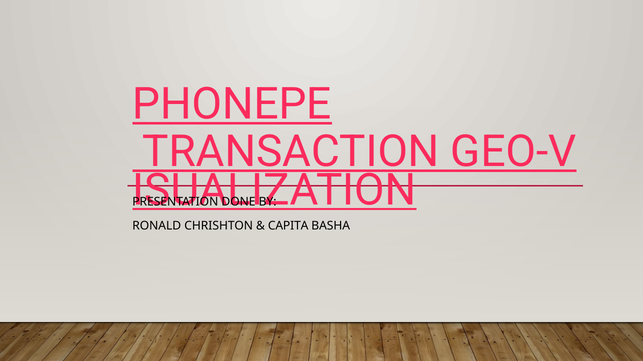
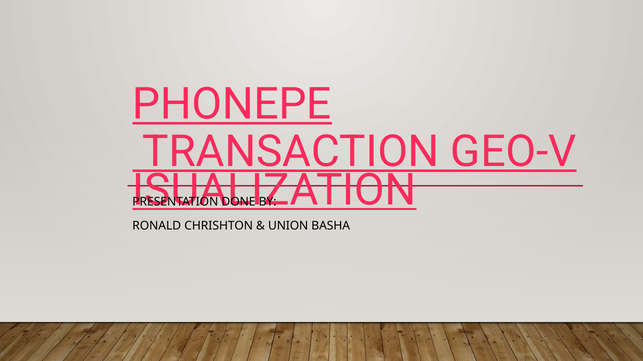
CAPITA: CAPITA -> UNION
